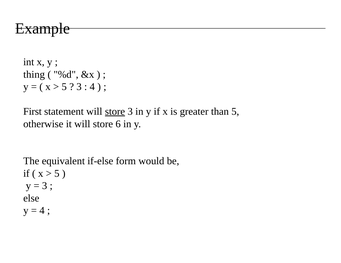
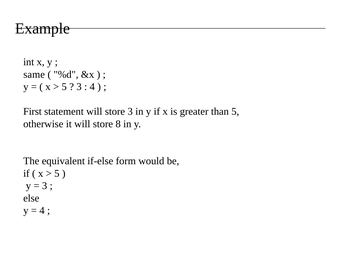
thing: thing -> same
store at (115, 112) underline: present -> none
6: 6 -> 8
